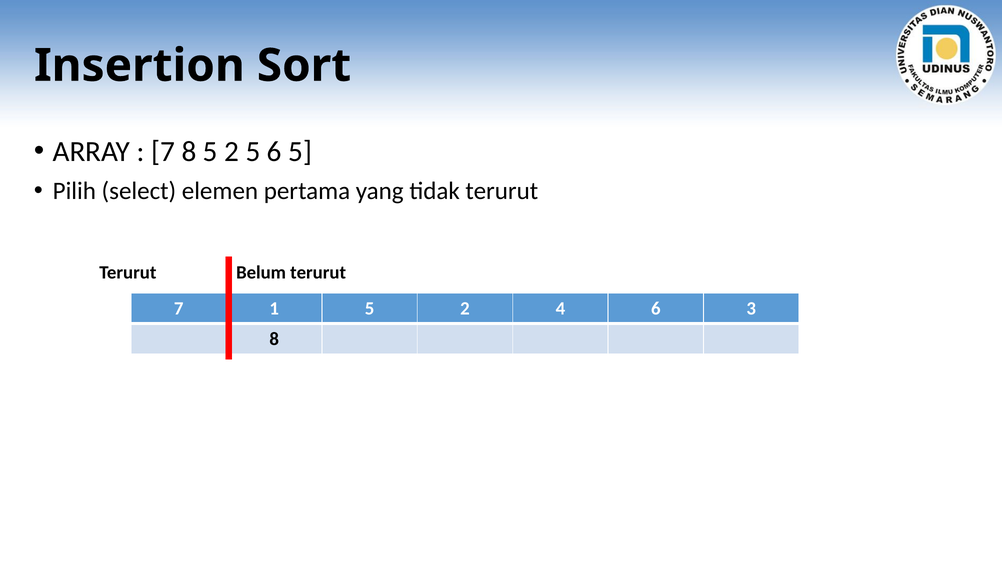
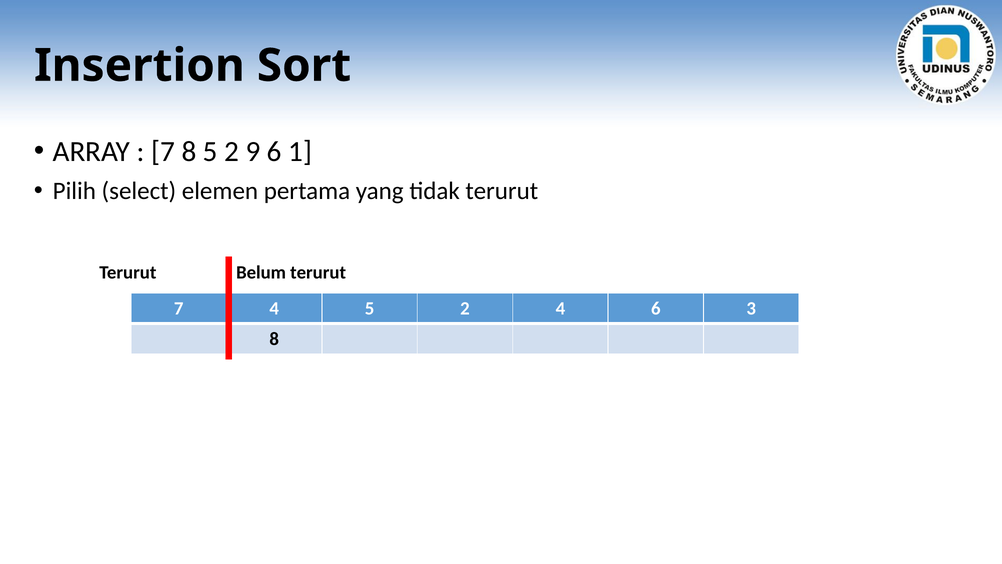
2 5: 5 -> 9
6 5: 5 -> 1
7 1: 1 -> 4
